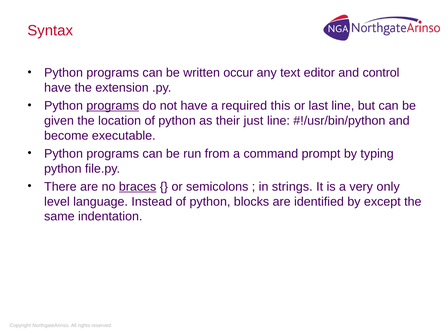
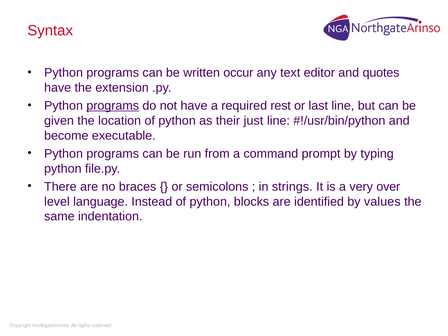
control: control -> quotes
this: this -> rest
braces underline: present -> none
only: only -> over
except: except -> values
